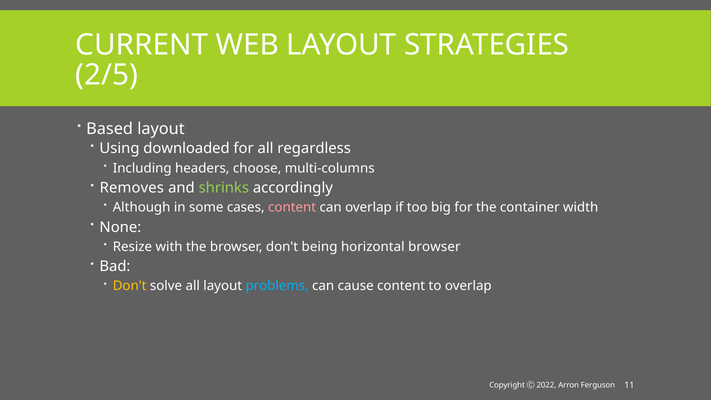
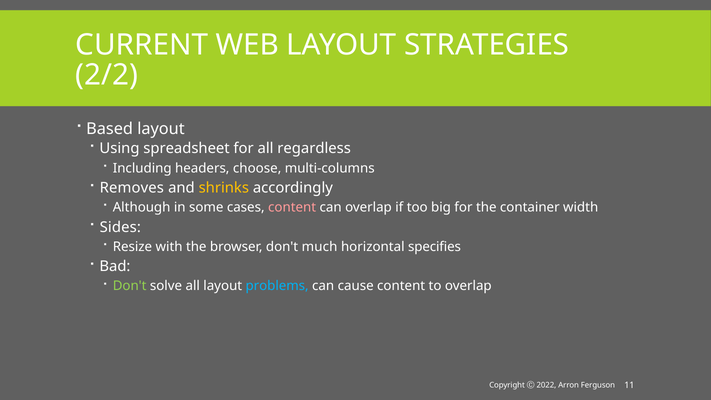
2/5: 2/5 -> 2/2
downloaded: downloaded -> spreadsheet
shrinks colour: light green -> yellow
None: None -> Sides
being: being -> much
horizontal browser: browser -> specifies
Don't at (130, 286) colour: yellow -> light green
